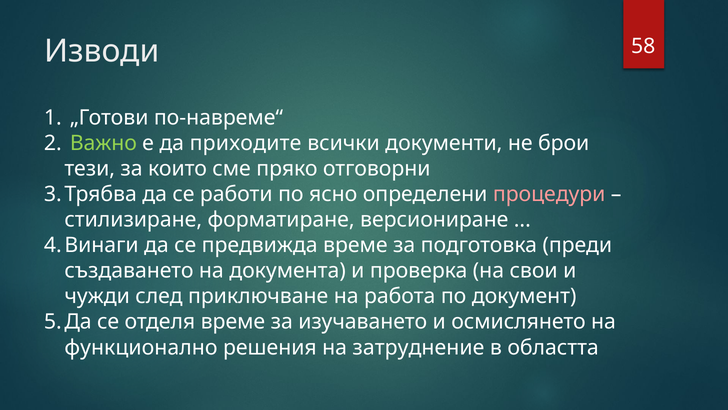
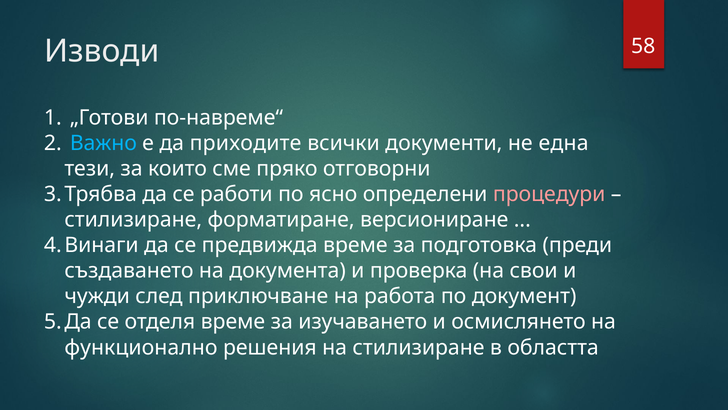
Важно colour: light green -> light blue
брои: брои -> една
на затруднение: затруднение -> стилизиране
